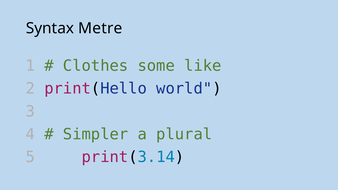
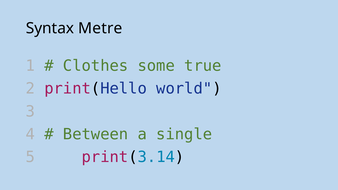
like: like -> true
Simpler: Simpler -> Between
plural: plural -> single
